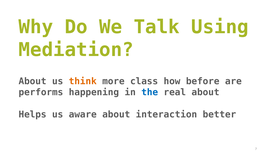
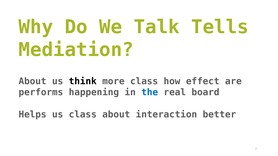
Using: Using -> Tells
think colour: orange -> black
before: before -> effect
real about: about -> board
us aware: aware -> class
